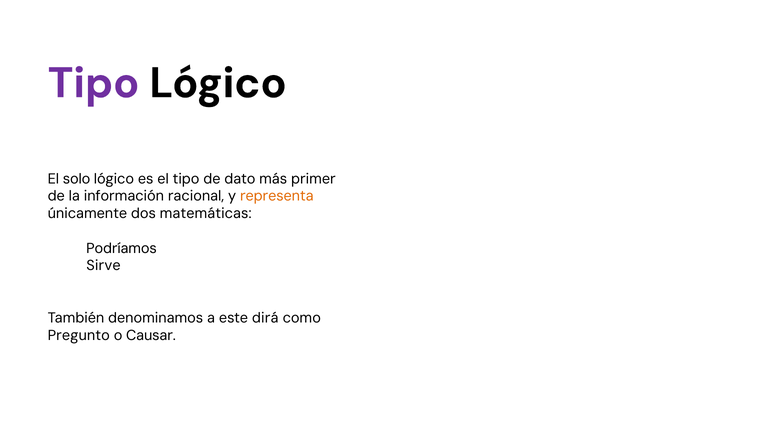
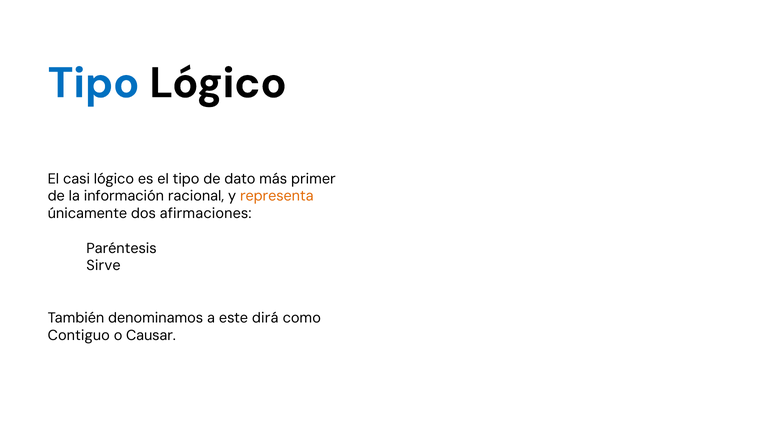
Tipo at (94, 83) colour: purple -> blue
solo: solo -> casi
matemáticas: matemáticas -> afirmaciones
Podríamos: Podríamos -> Paréntesis
Pregunto: Pregunto -> Contiguo
